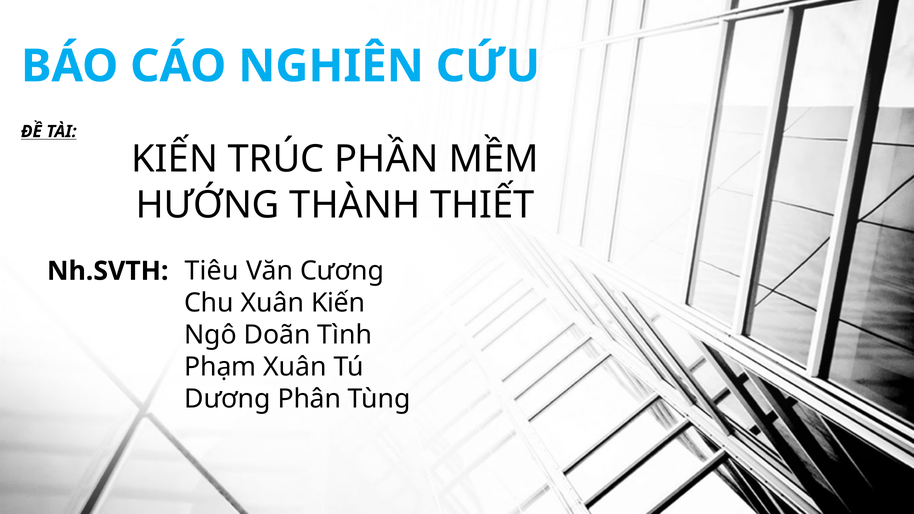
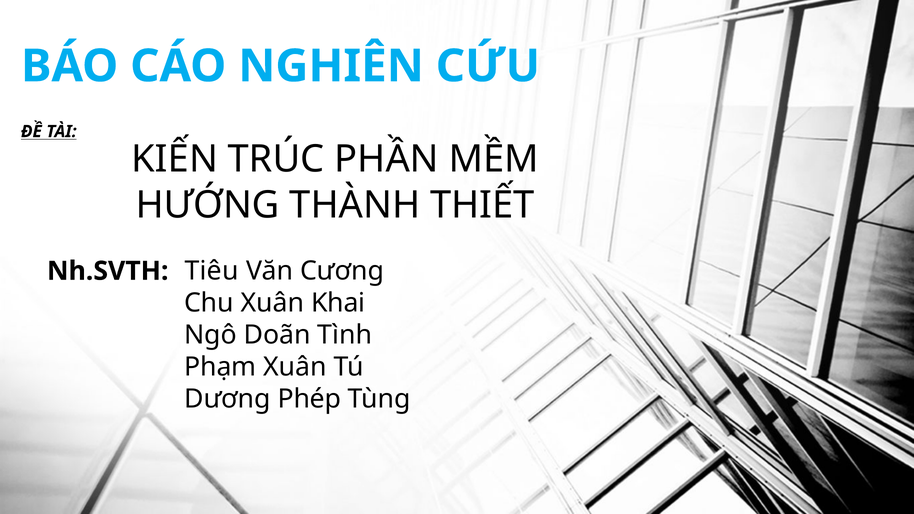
Xuân Kiến: Kiến -> Khai
Phân: Phân -> Phép
